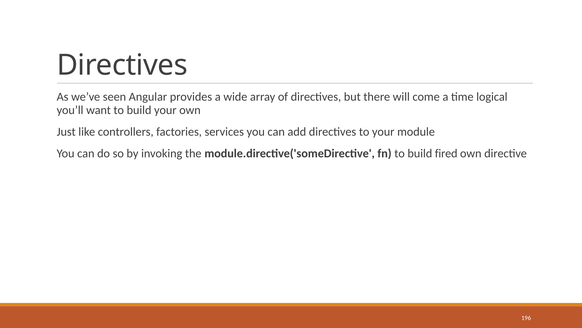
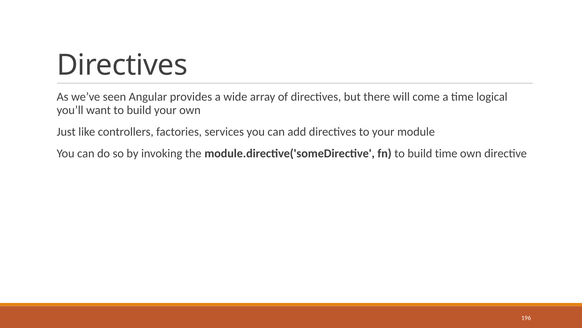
build fired: fired -> time
